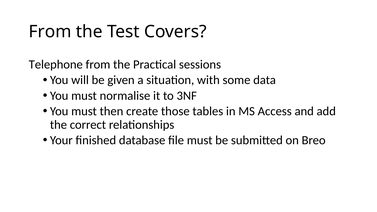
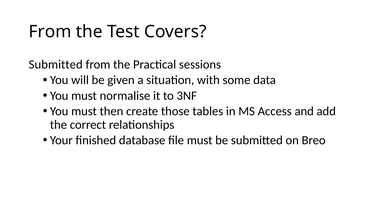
Telephone at (56, 65): Telephone -> Submitted
